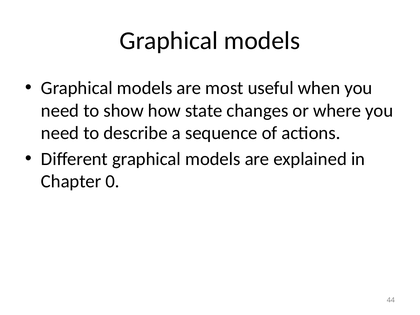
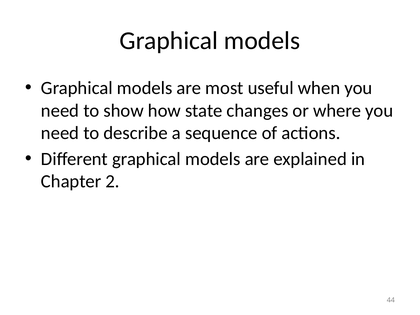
0: 0 -> 2
